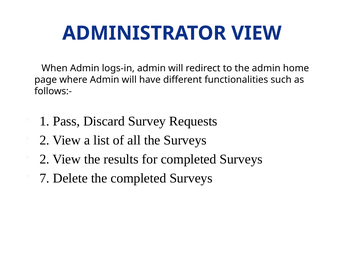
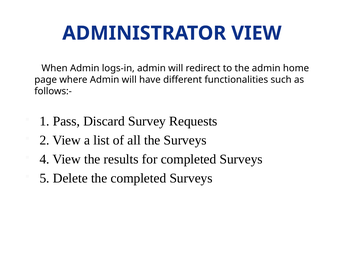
2 at (45, 159): 2 -> 4
7: 7 -> 5
